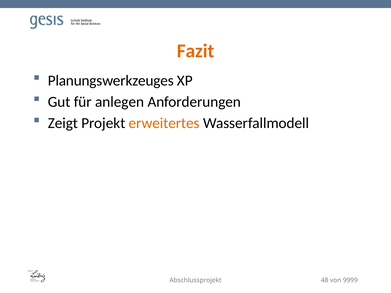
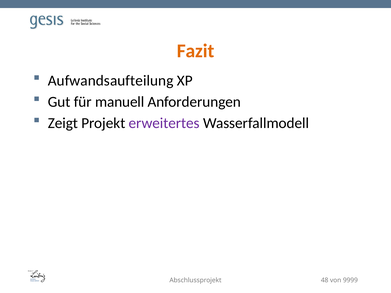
Planungswerkzeuges: Planungswerkzeuges -> Aufwandsaufteilung
anlegen: anlegen -> manuell
erweitertes colour: orange -> purple
